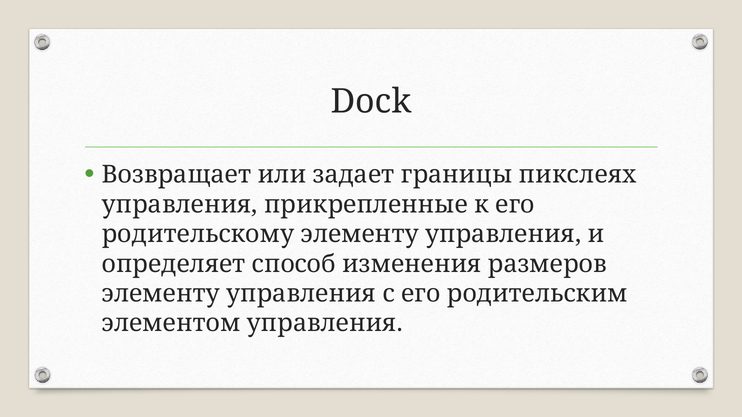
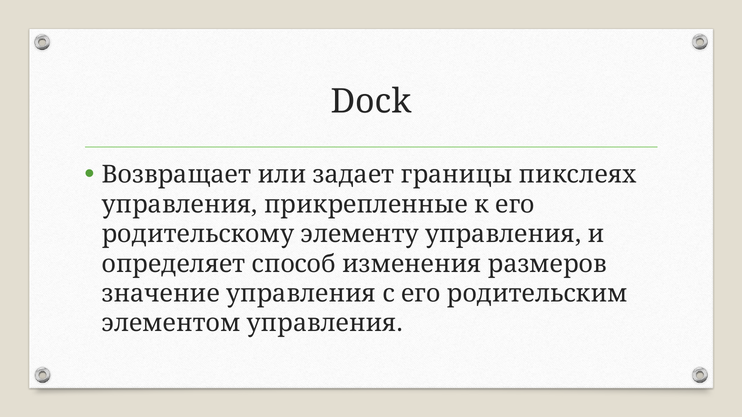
элементу at (161, 294): элементу -> значение
